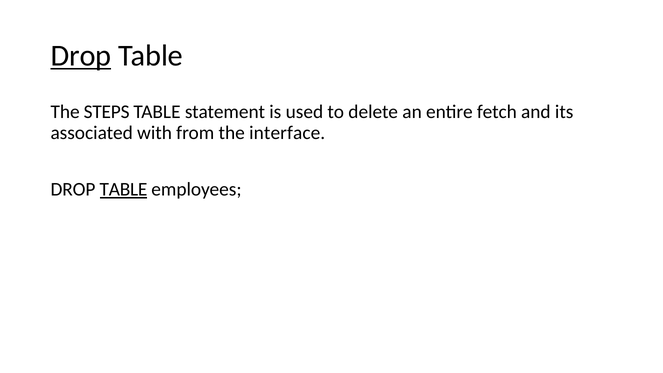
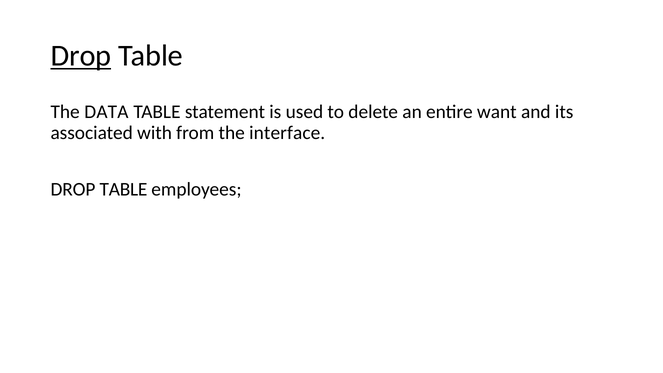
STEPS: STEPS -> DATA
fetch: fetch -> want
TABLE at (123, 189) underline: present -> none
